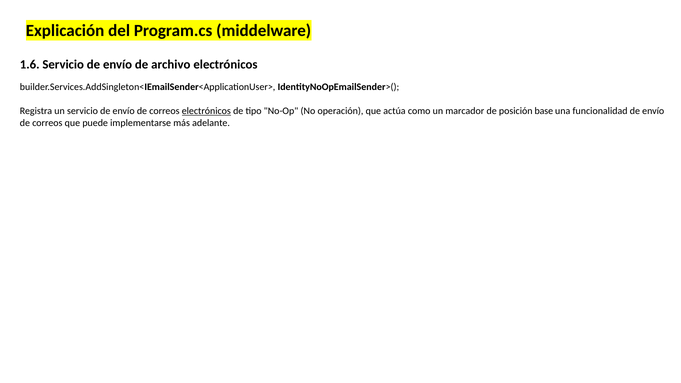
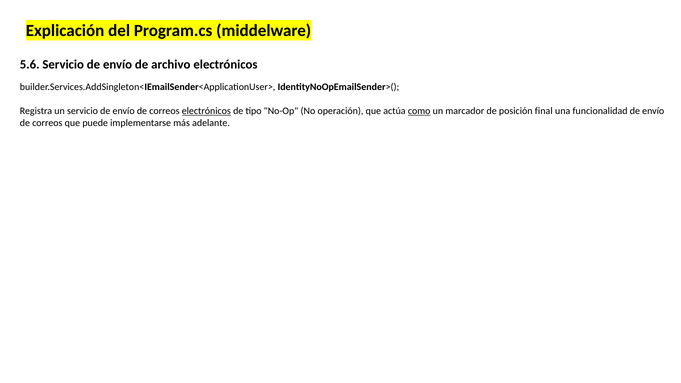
1.6: 1.6 -> 5.6
como underline: none -> present
base: base -> final
